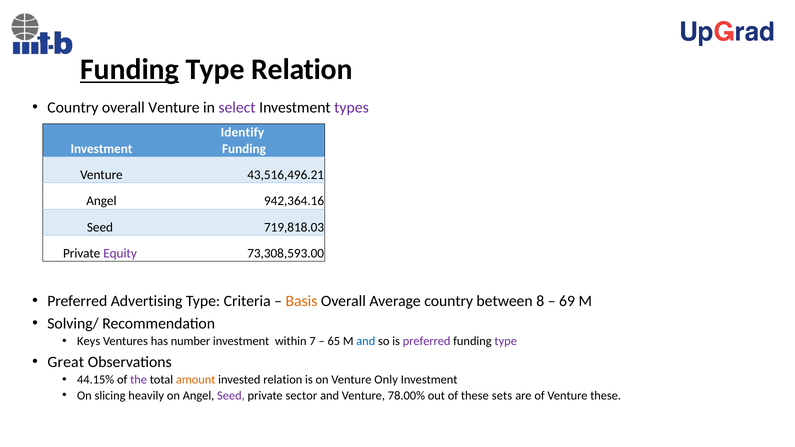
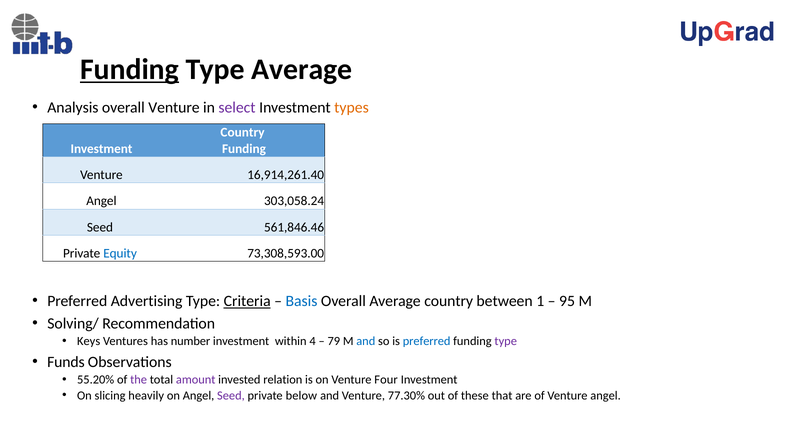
Type Relation: Relation -> Average
Country at (73, 108): Country -> Analysis
types colour: purple -> orange
Identify at (242, 133): Identify -> Country
43,516,496.21: 43,516,496.21 -> 16,914,261.40
942,364.16: 942,364.16 -> 303,058.24
719,818.03: 719,818.03 -> 561,846.46
Equity colour: purple -> blue
Criteria underline: none -> present
Basis colour: orange -> blue
8: 8 -> 1
69: 69 -> 95
7: 7 -> 4
65: 65 -> 79
preferred at (427, 341) colour: purple -> blue
Great: Great -> Funds
44.15%: 44.15% -> 55.20%
amount colour: orange -> purple
Only: Only -> Four
sector: sector -> below
78.00%: 78.00% -> 77.30%
sets: sets -> that
Venture these: these -> angel
